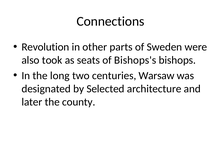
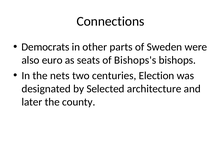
Revolution: Revolution -> Democrats
took: took -> euro
long: long -> nets
Warsaw: Warsaw -> Election
